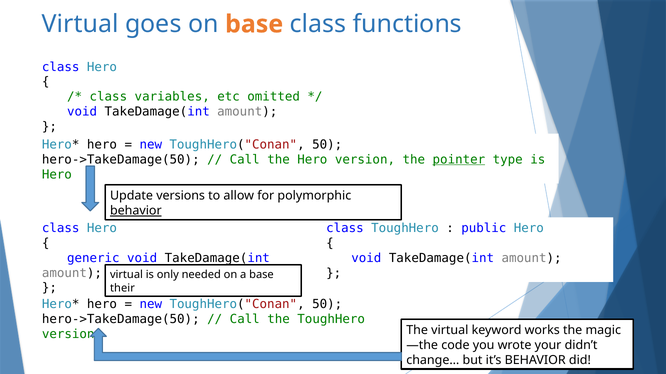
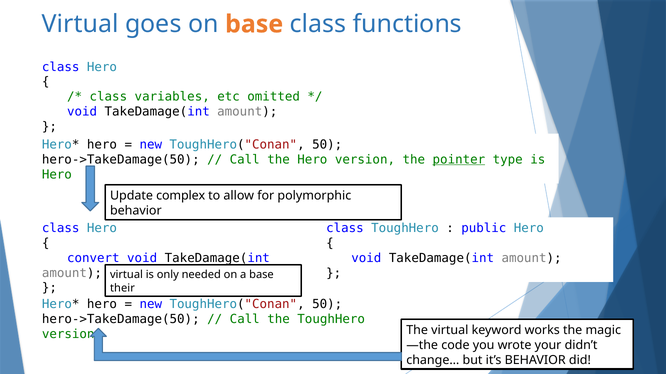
versions: versions -> complex
behavior at (136, 211) underline: present -> none
generic: generic -> convert
